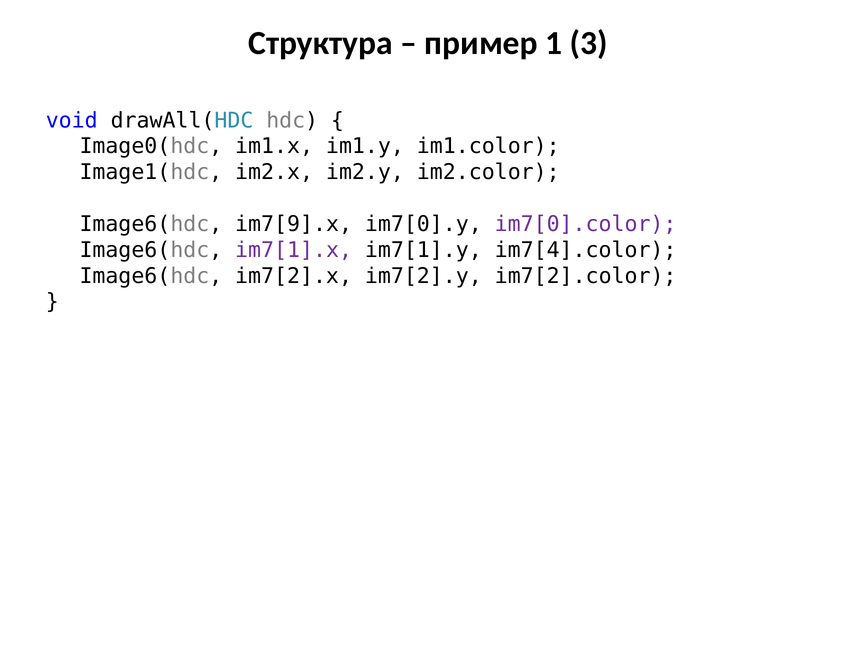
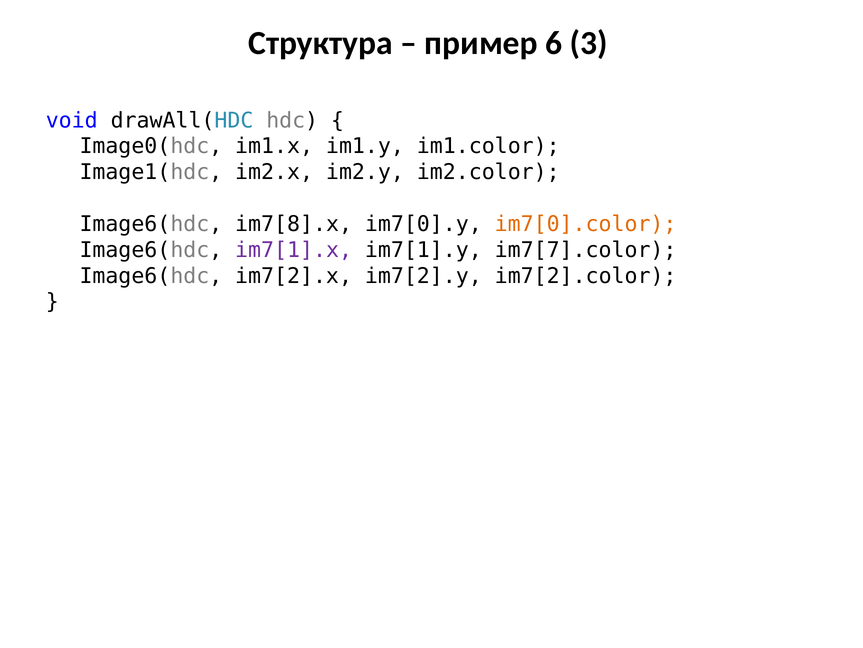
1: 1 -> 6
im7[9].x: im7[9].x -> im7[8].x
im7[0].color colour: purple -> orange
im7[4].color: im7[4].color -> im7[7].color
